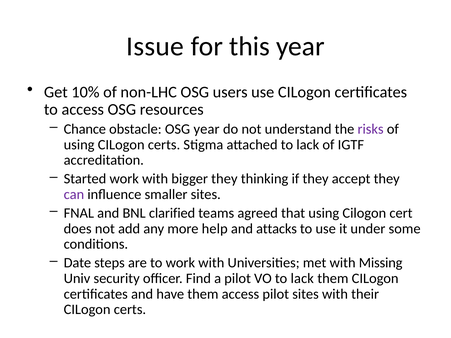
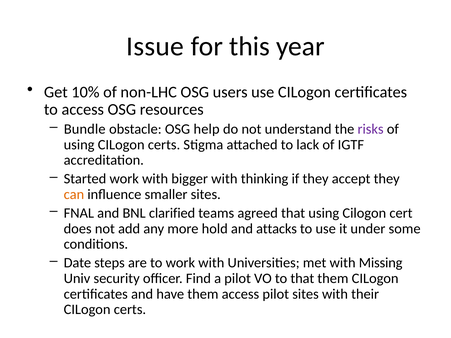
Chance: Chance -> Bundle
OSG year: year -> help
bigger they: they -> with
can colour: purple -> orange
help: help -> hold
VO to lack: lack -> that
